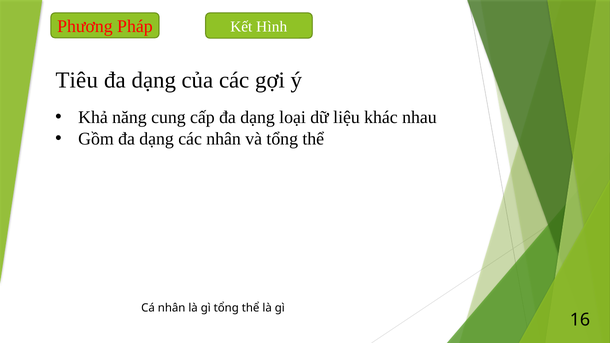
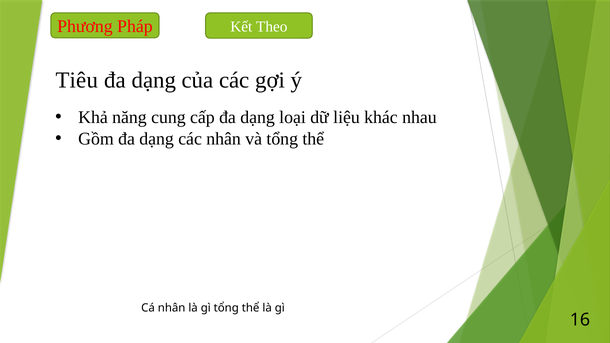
Hình: Hình -> Theo
